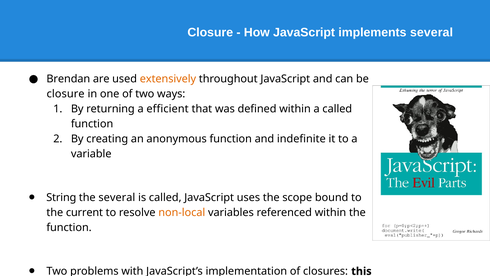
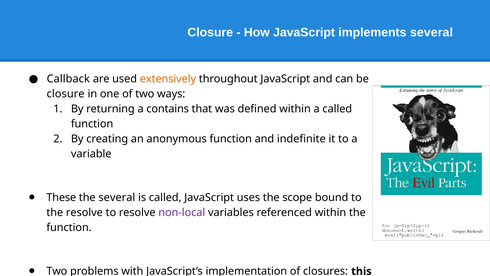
Brendan: Brendan -> Callback
efficient: efficient -> contains
String: String -> These
the current: current -> resolve
non-local colour: orange -> purple
